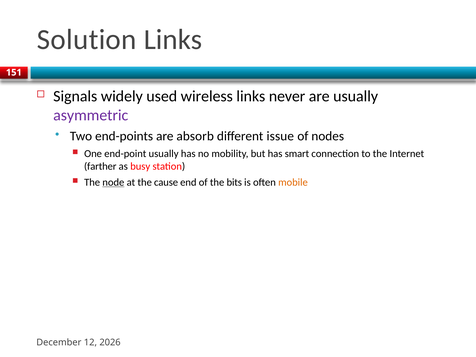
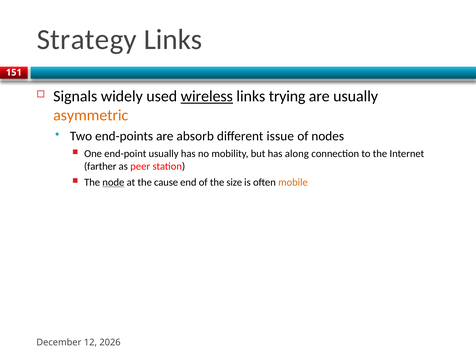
Solution: Solution -> Strategy
wireless underline: none -> present
never: never -> trying
asymmetric colour: purple -> orange
smart: smart -> along
busy: busy -> peer
bits: bits -> size
